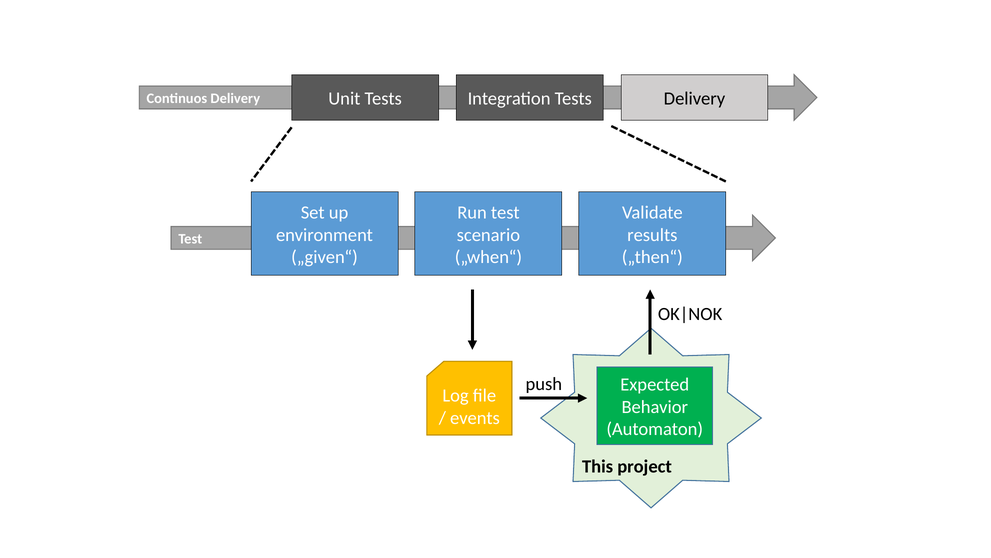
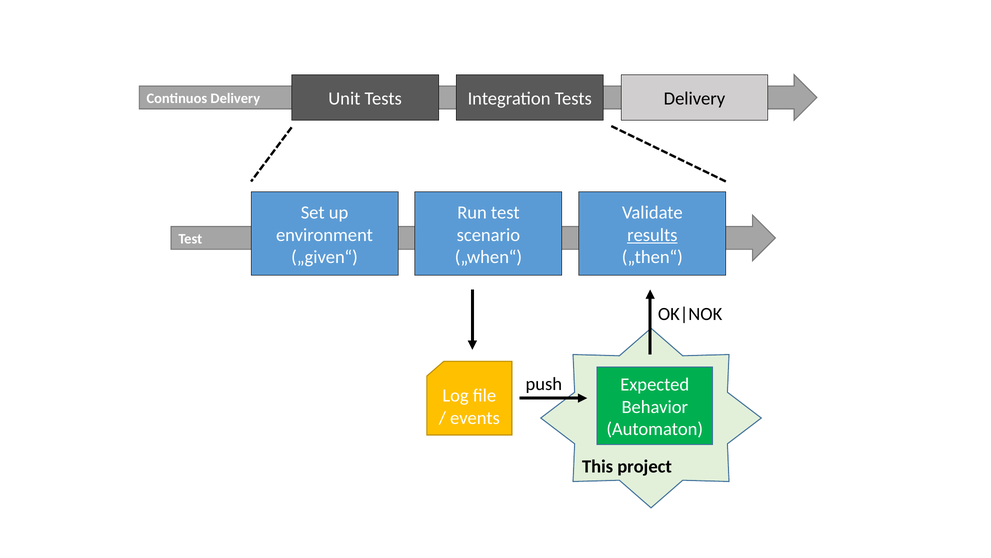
results underline: none -> present
